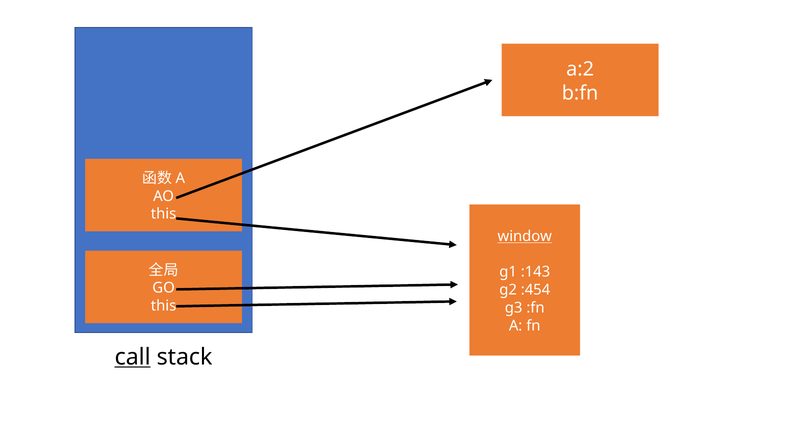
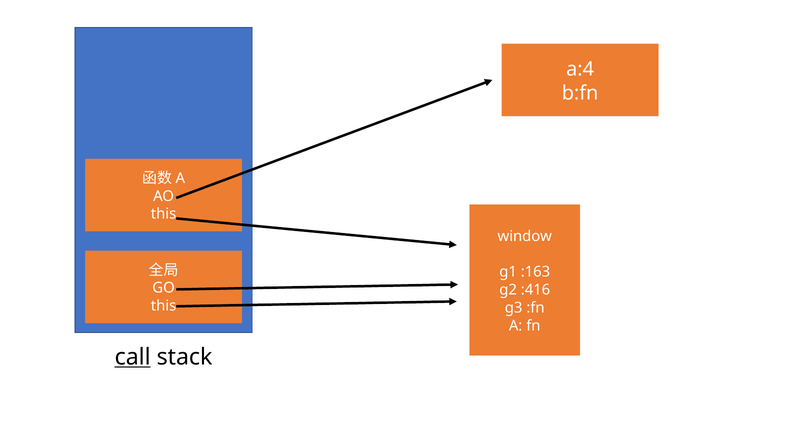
a:2: a:2 -> a:4
window underline: present -> none
:143: :143 -> :163
:454: :454 -> :416
